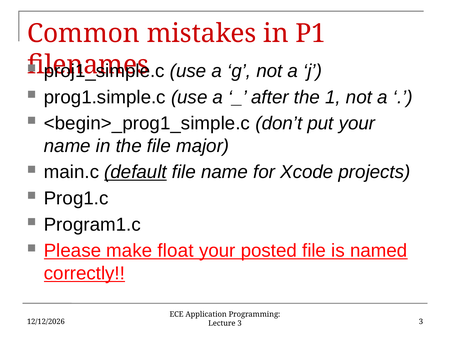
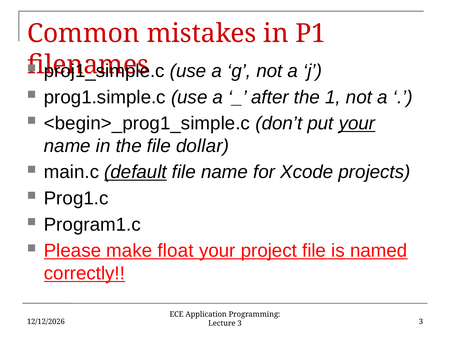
your at (357, 124) underline: none -> present
major: major -> dollar
posted: posted -> project
